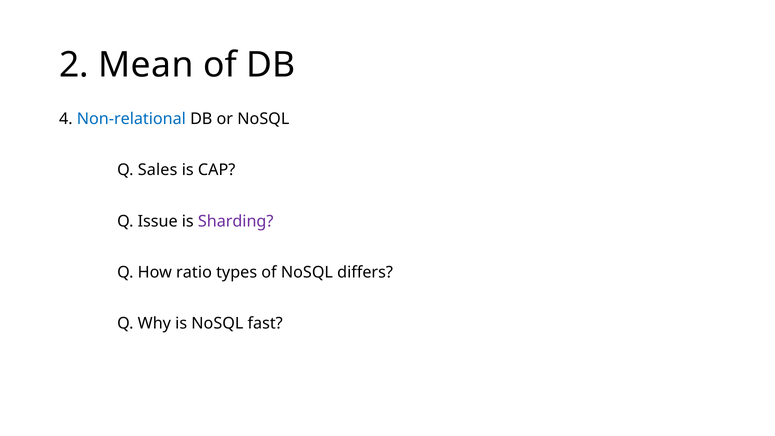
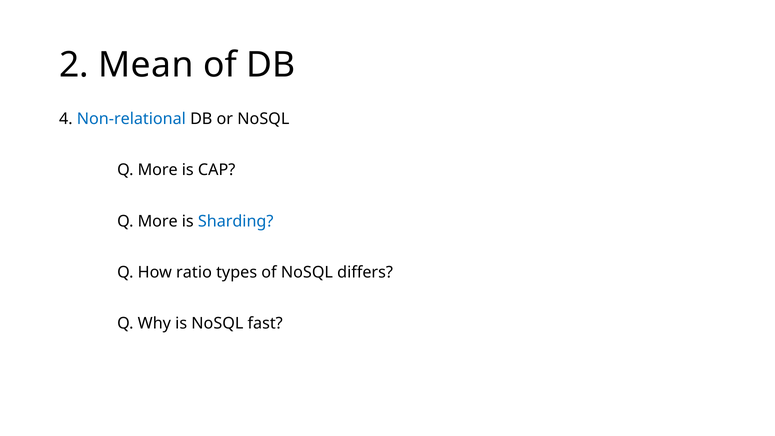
Sales at (158, 170): Sales -> More
Issue at (158, 221): Issue -> More
Sharding colour: purple -> blue
